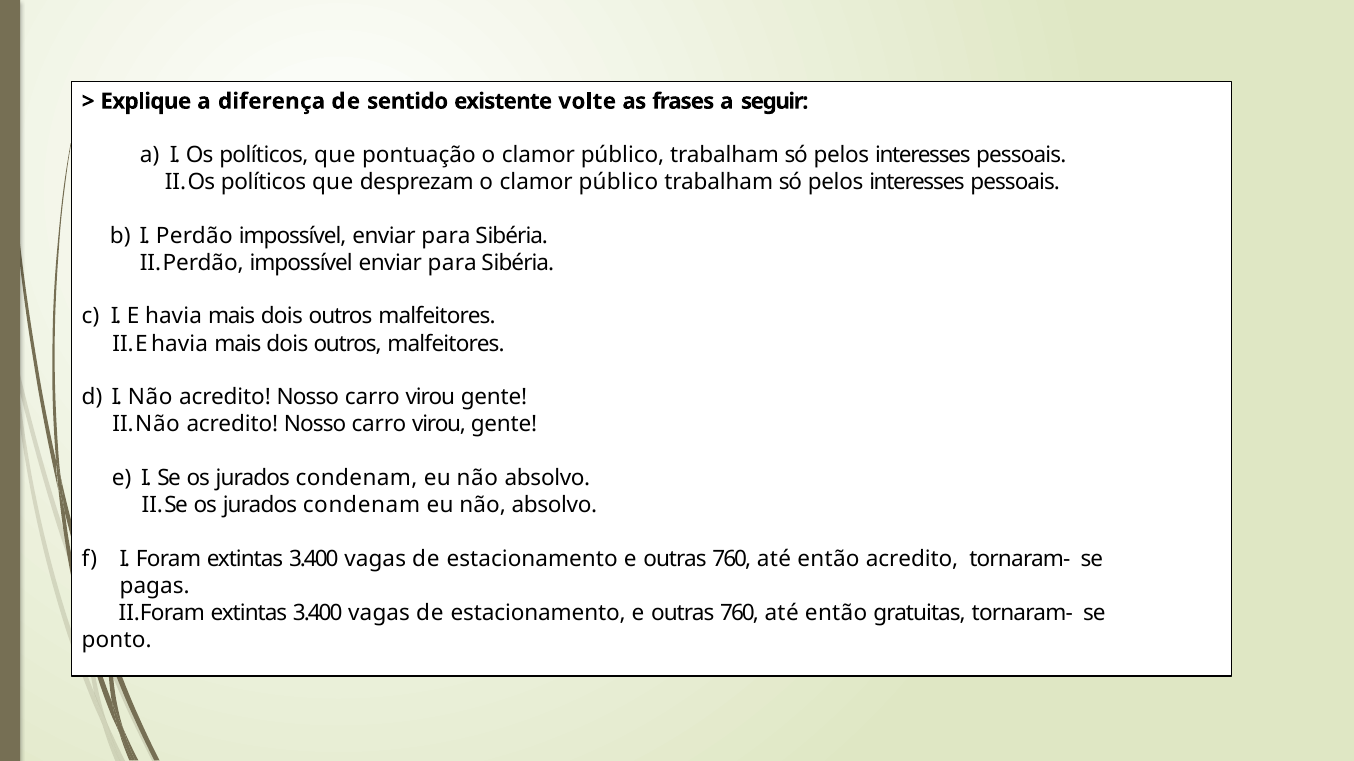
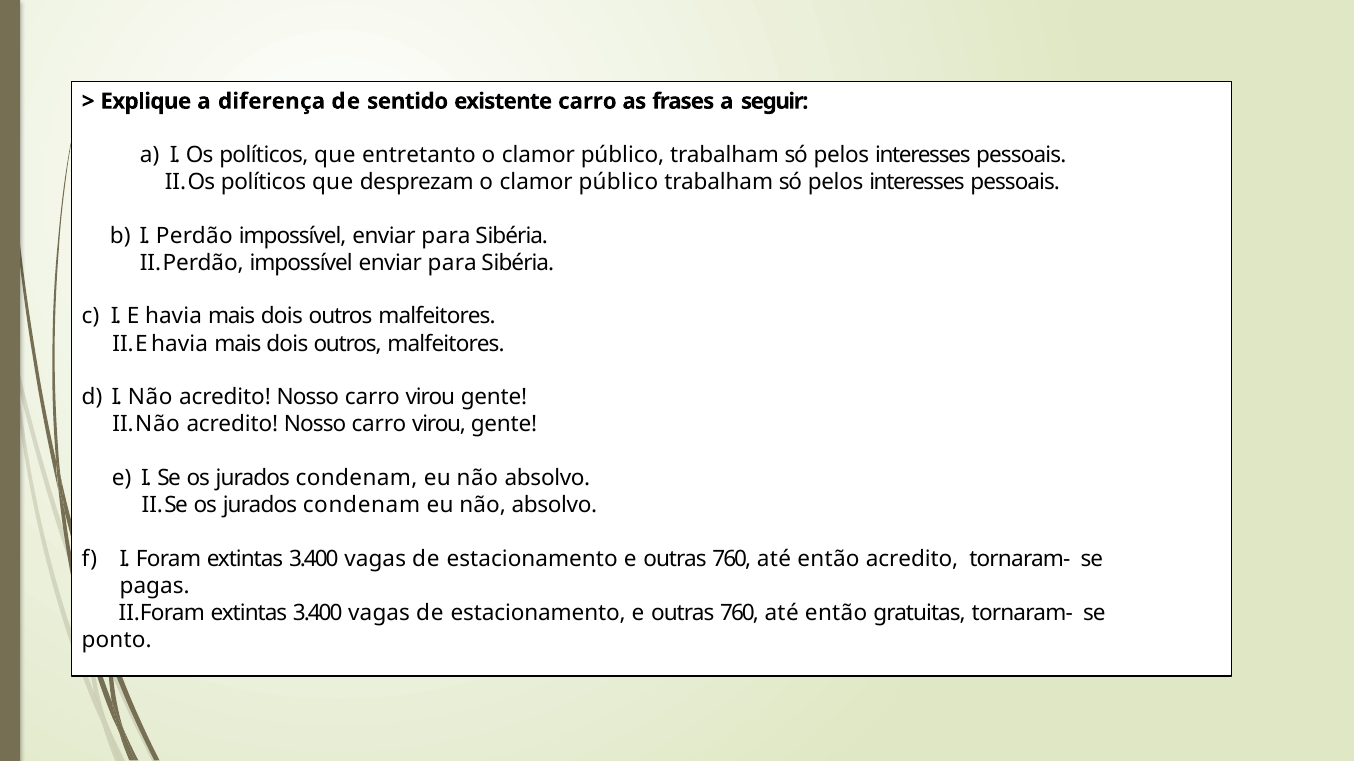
existente volte: volte -> carro
pontuação: pontuação -> entretanto
